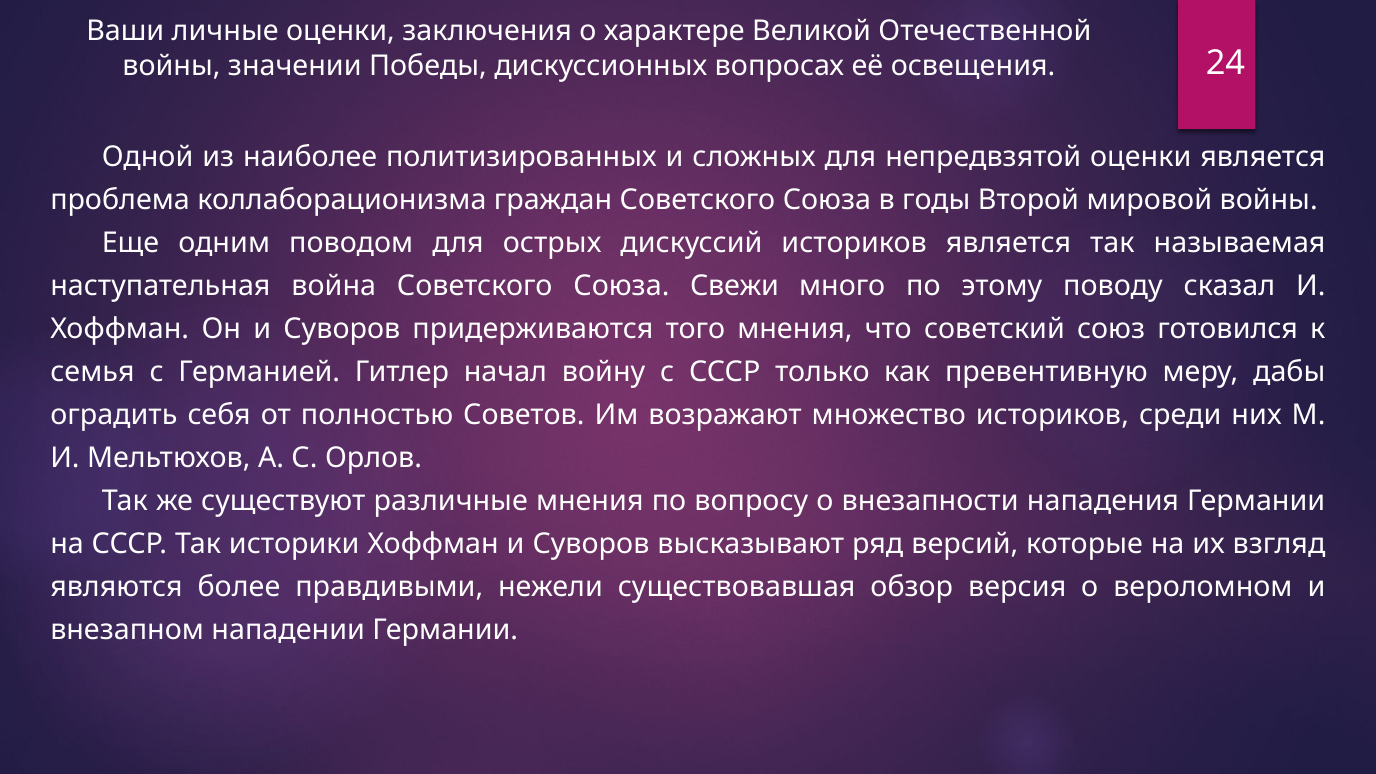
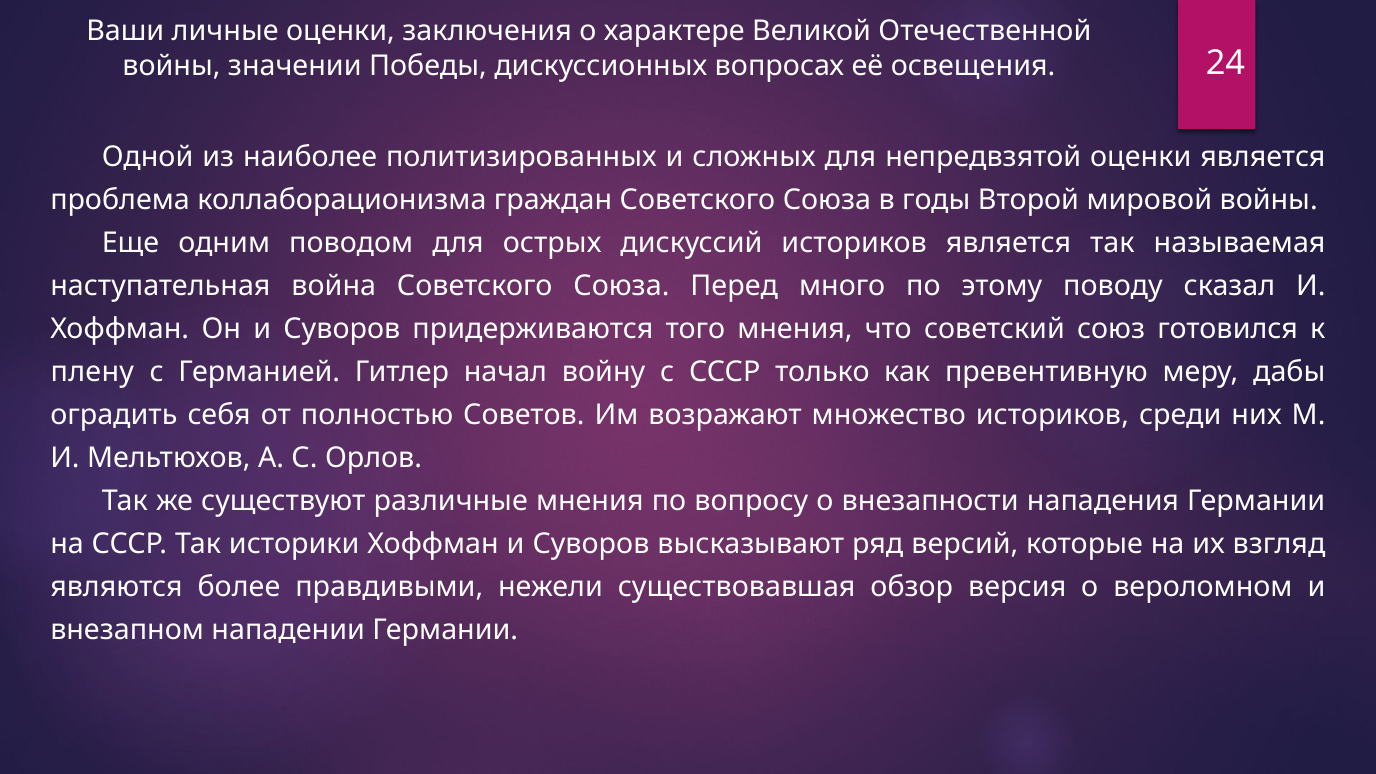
Свежи: Свежи -> Перед
семья: семья -> плену
